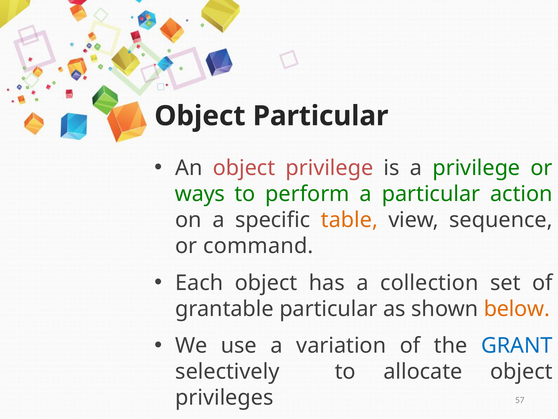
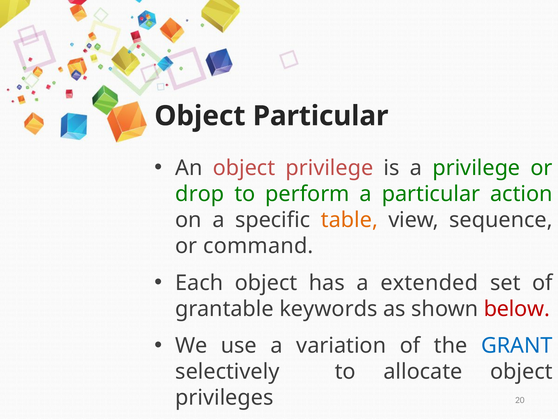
ways: ways -> drop
collection: collection -> extended
grantable particular: particular -> keywords
below colour: orange -> red
57: 57 -> 20
